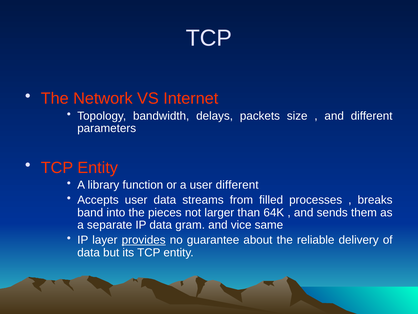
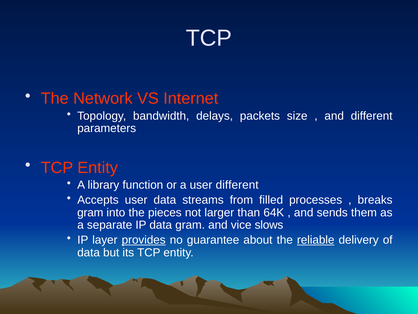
band at (90, 212): band -> gram
same: same -> slows
reliable underline: none -> present
